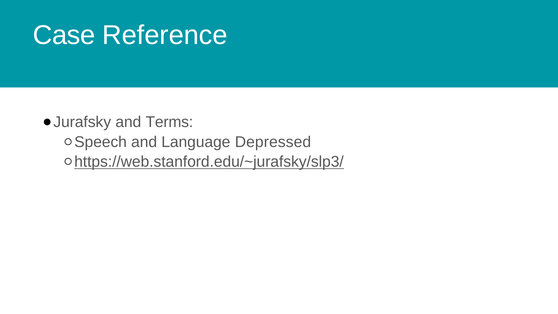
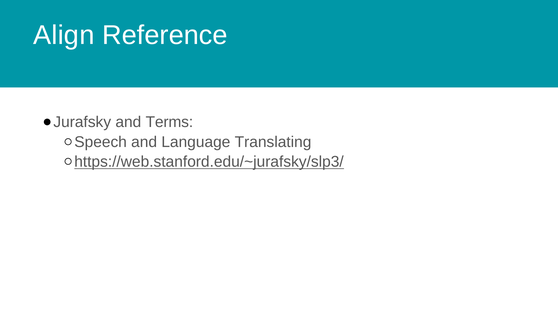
Case: Case -> Align
Depressed: Depressed -> Translating
